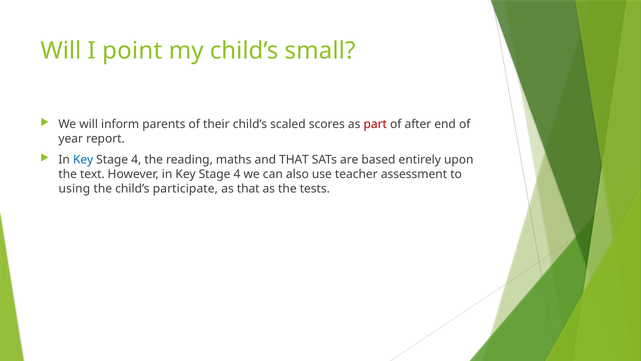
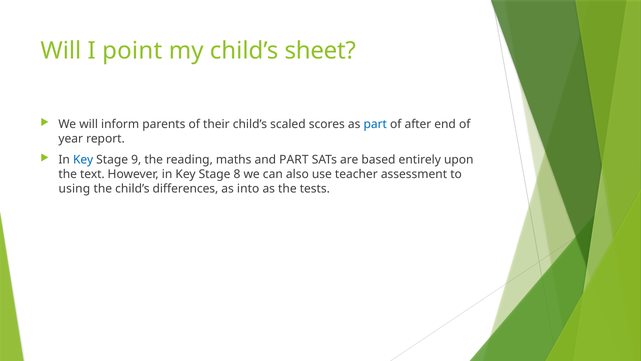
small: small -> sheet
part at (375, 124) colour: red -> blue
4 at (136, 160): 4 -> 9
and THAT: THAT -> PART
4 at (237, 174): 4 -> 8
participate: participate -> differences
as that: that -> into
